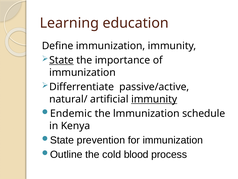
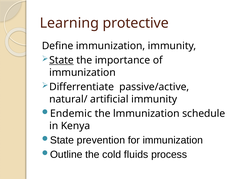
education: education -> protective
immunity at (154, 99) underline: present -> none
blood: blood -> fluids
